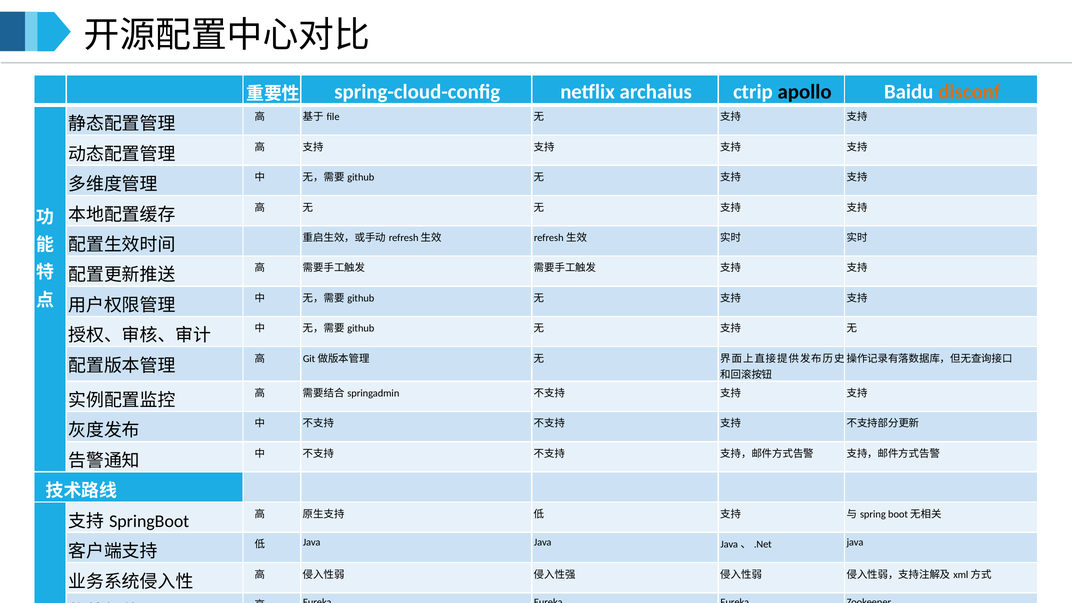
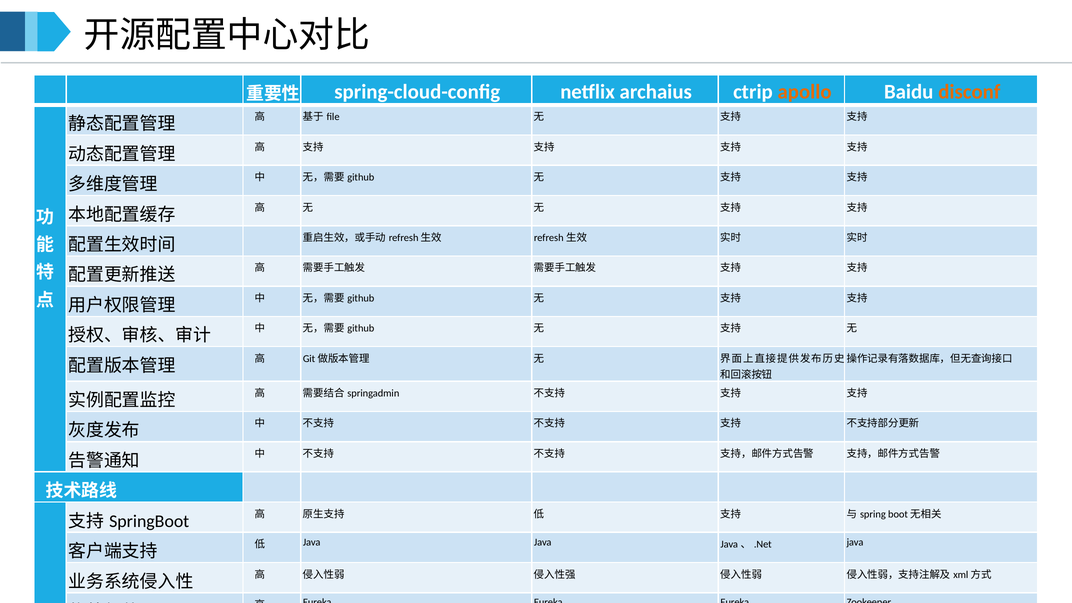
apollo colour: black -> orange
